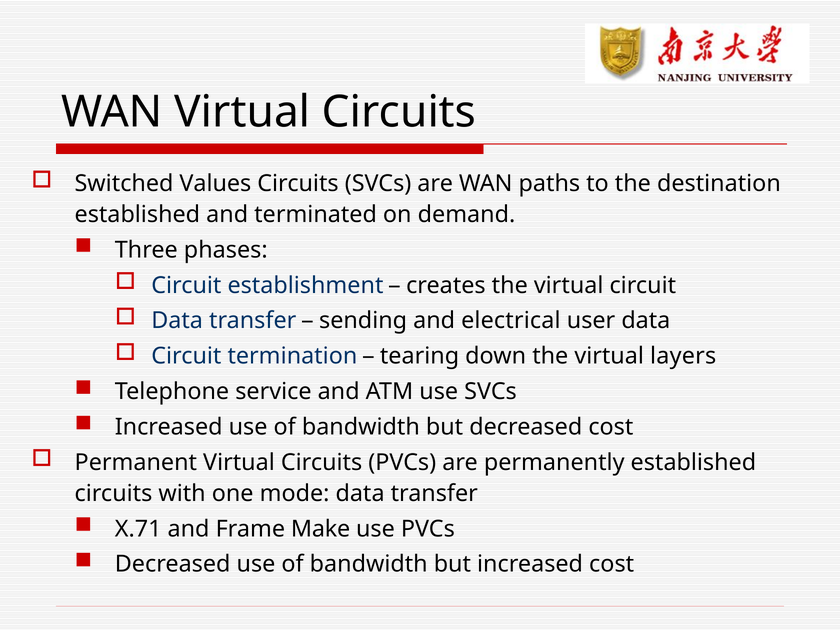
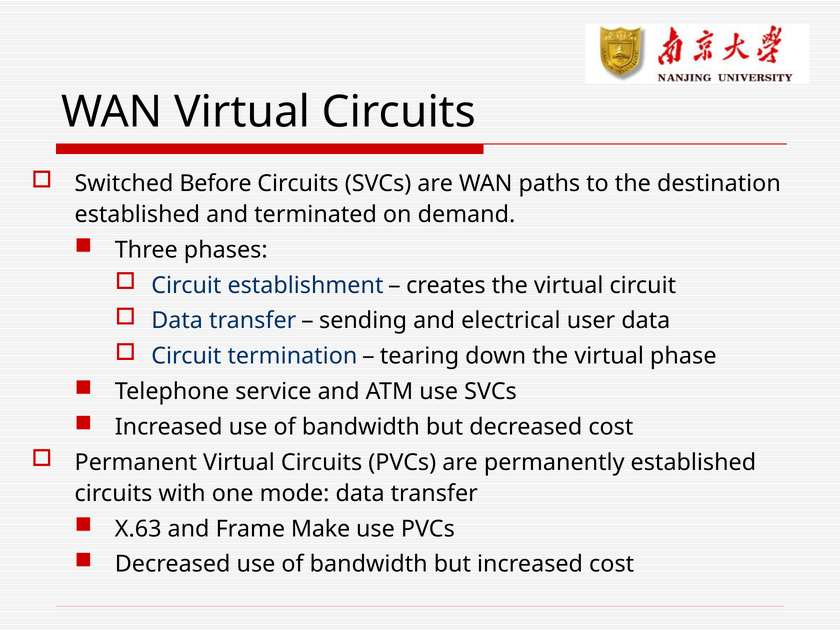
Values: Values -> Before
layers: layers -> phase
X.71: X.71 -> X.63
